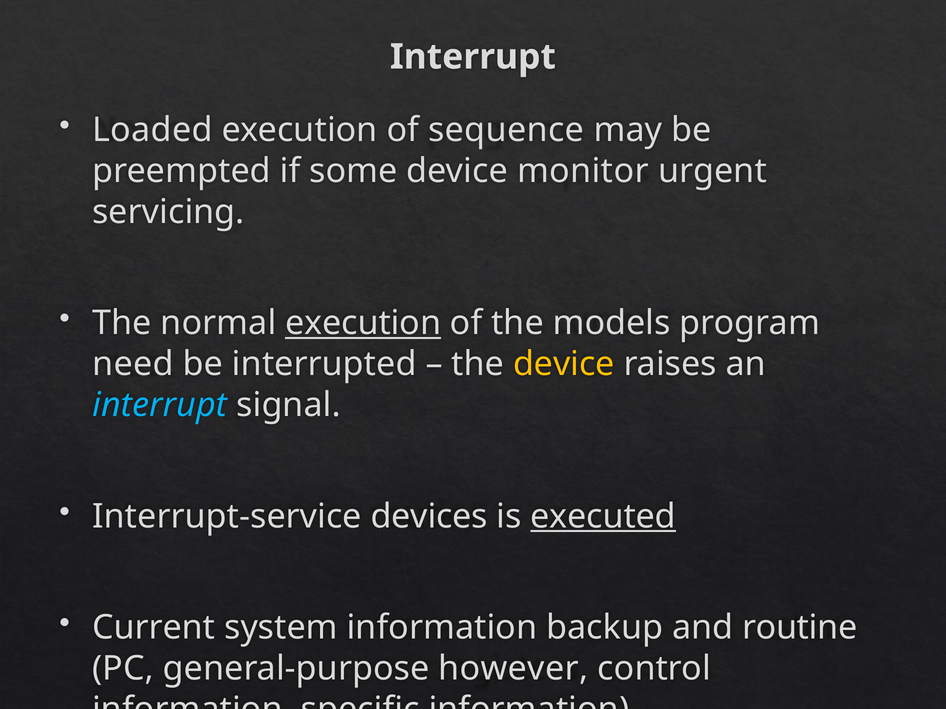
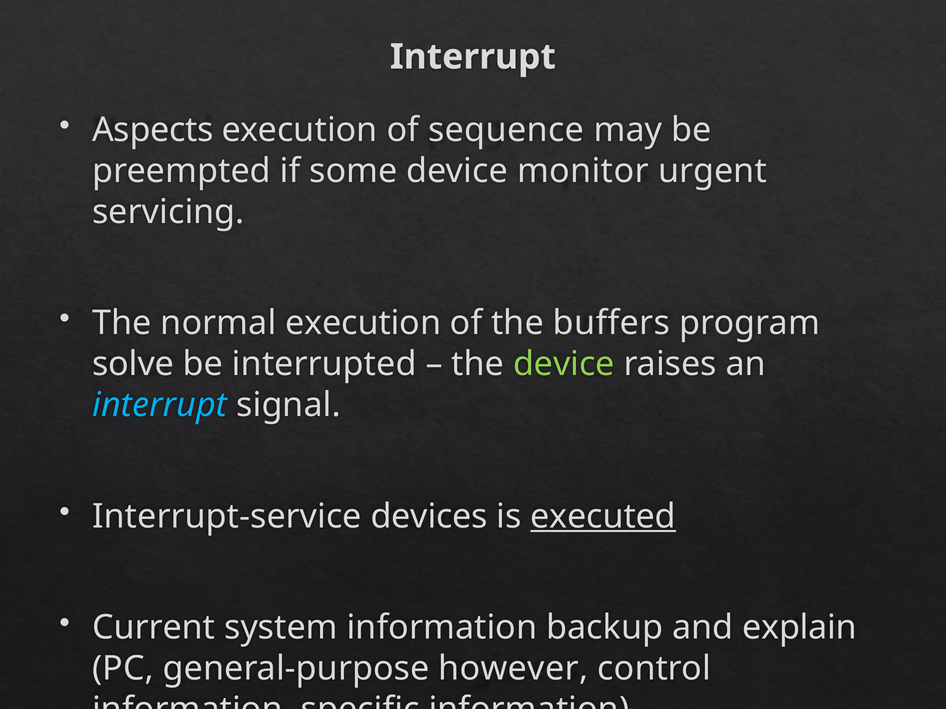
Loaded: Loaded -> Aspects
execution at (363, 323) underline: present -> none
models: models -> buffers
need: need -> solve
device at (564, 364) colour: yellow -> light green
routine: routine -> explain
